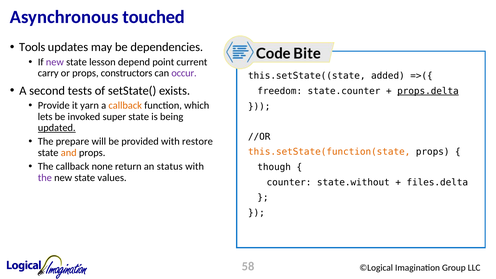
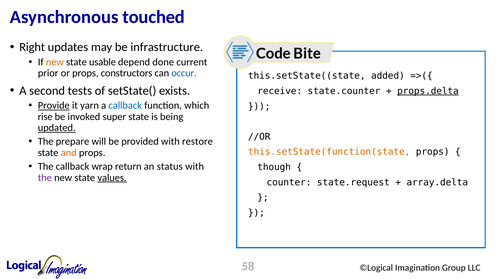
Tools: Tools -> Right
dependencies: dependencies -> infrastructure
new at (55, 62) colour: purple -> orange
lesson: lesson -> usable
point: point -> done
carry: carry -> prior
occur colour: purple -> blue
freedom: freedom -> receive
Provide underline: none -> present
callback at (125, 106) colour: orange -> blue
lets: lets -> rise
none: none -> wrap
values underline: none -> present
state.without: state.without -> state.request
files.delta: files.delta -> array.delta
